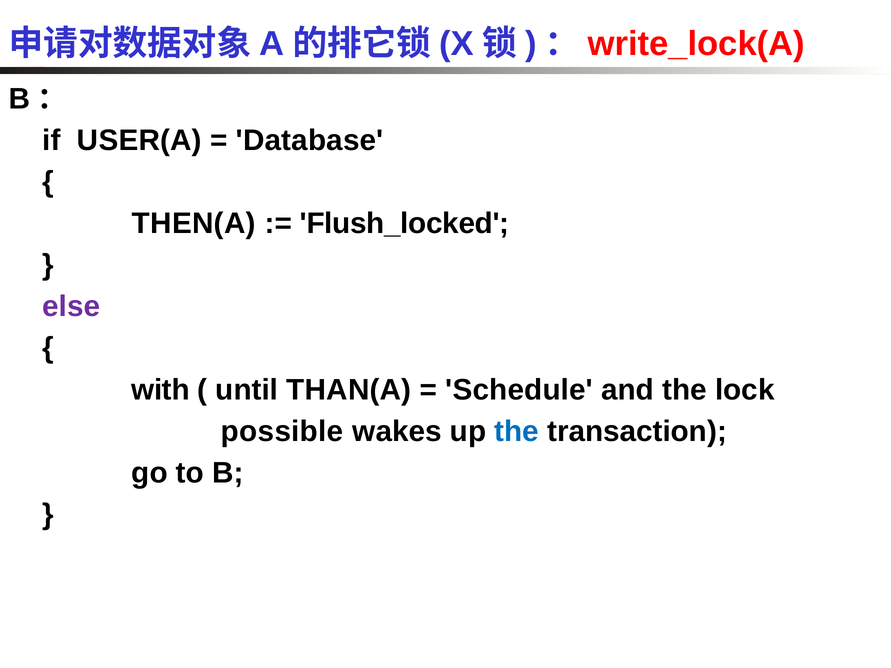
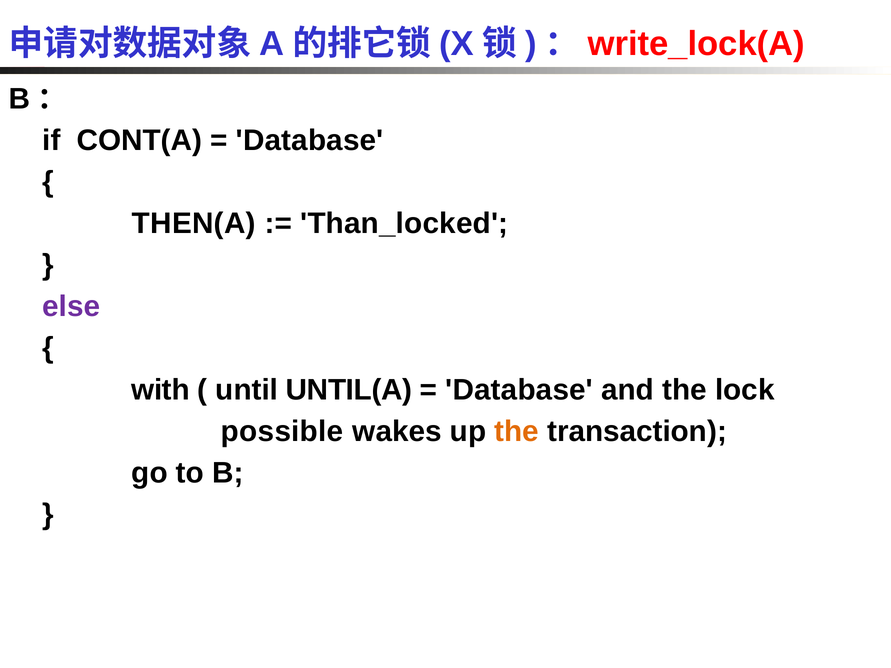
USER(A: USER(A -> CONT(A
Flush_locked: Flush_locked -> Than_locked
THAN(A: THAN(A -> UNTIL(A
Schedule at (519, 390): Schedule -> Database
the at (517, 431) colour: blue -> orange
